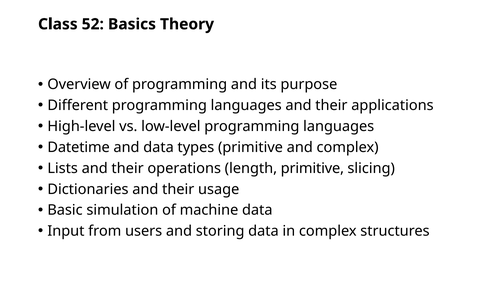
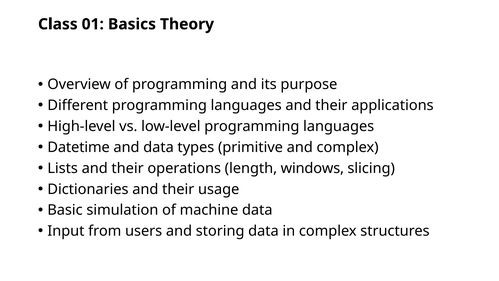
52: 52 -> 01
length primitive: primitive -> windows
